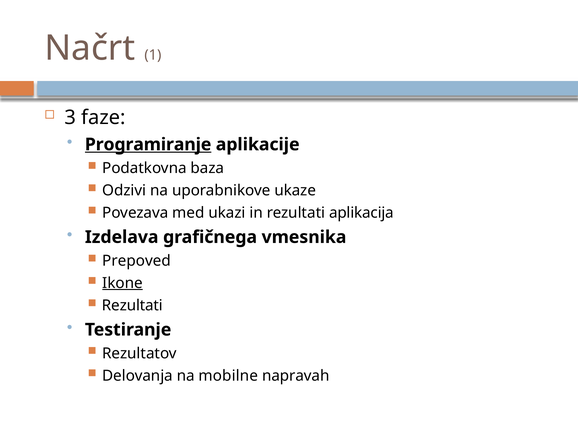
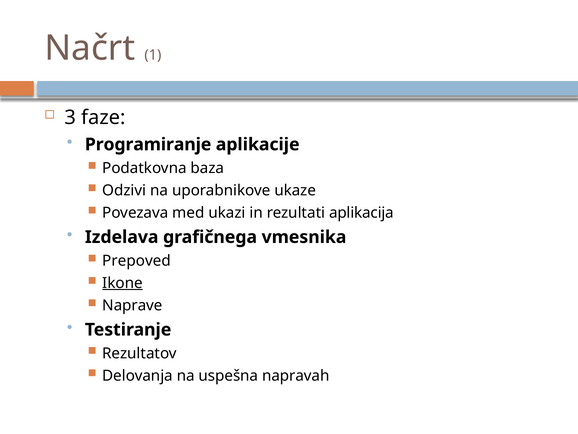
Programiranje underline: present -> none
Rezultati at (132, 305): Rezultati -> Naprave
mobilne: mobilne -> uspešna
